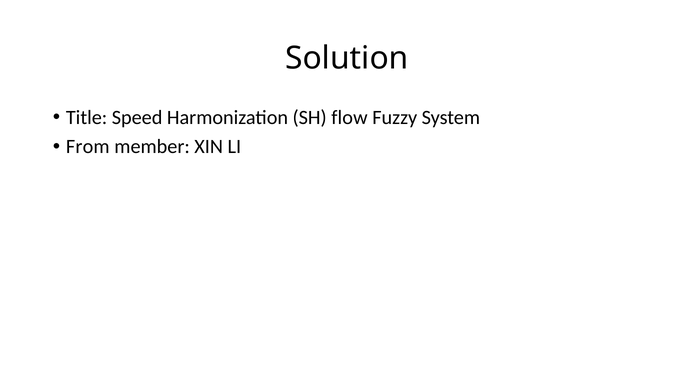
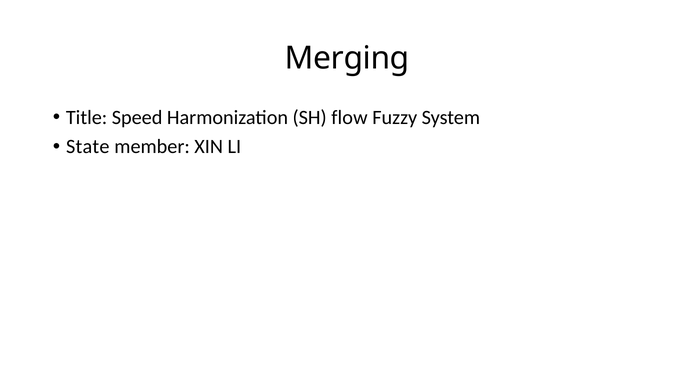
Solution: Solution -> Merging
From: From -> State
